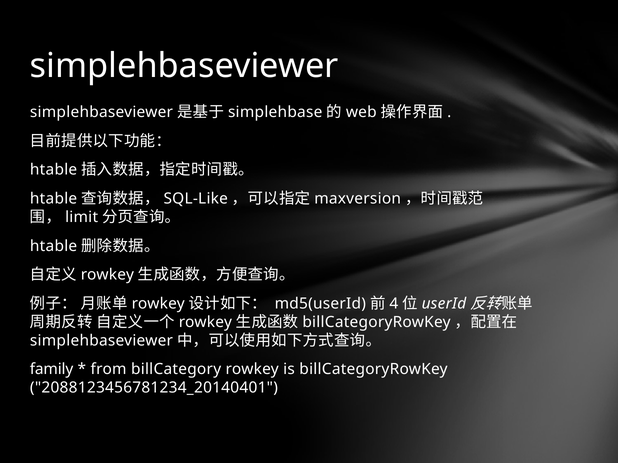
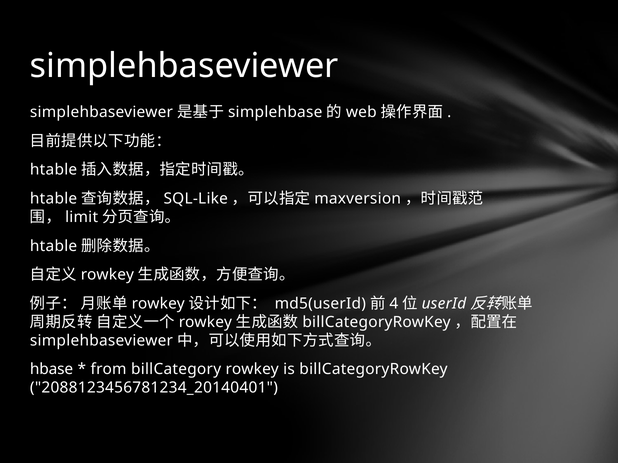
family: family -> hbase
